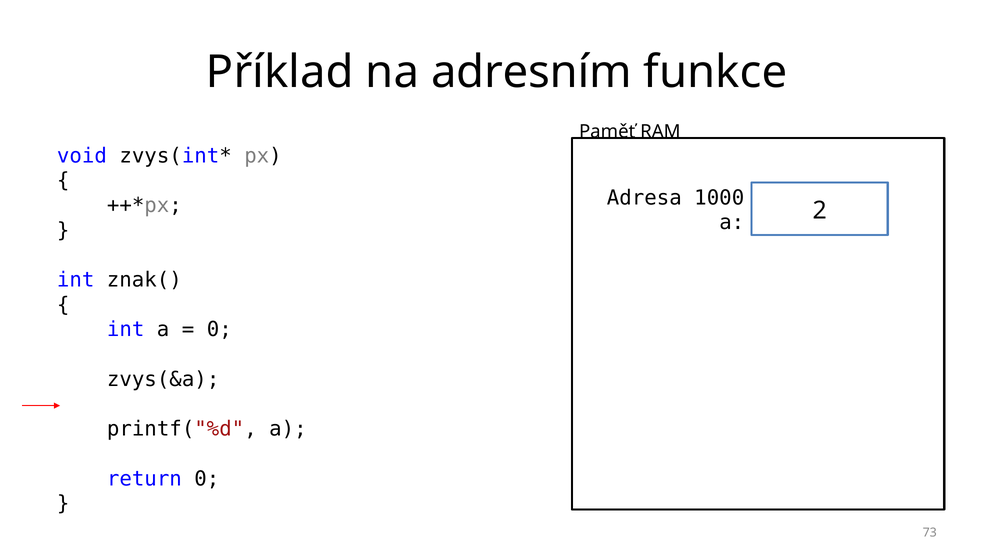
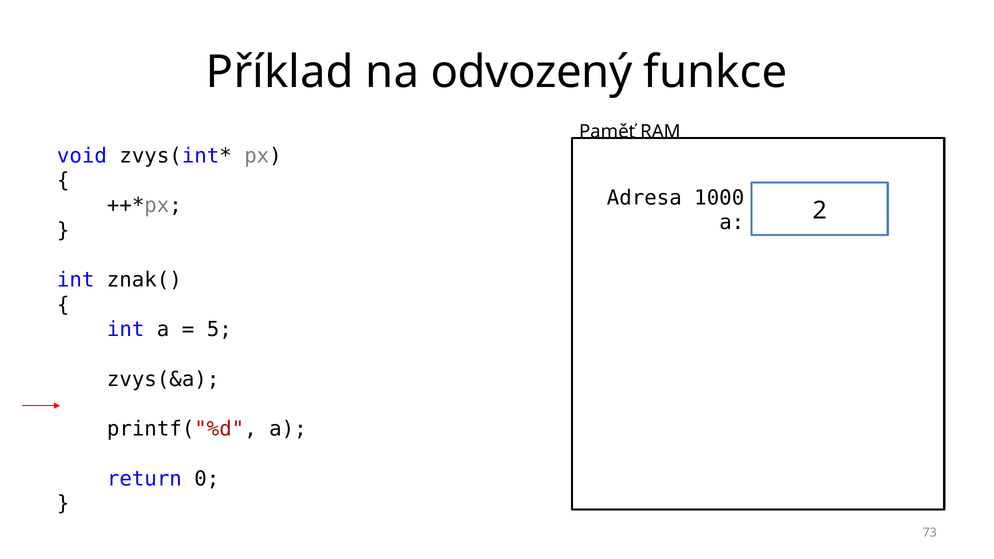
adresním: adresním -> odvozený
0 at (219, 330): 0 -> 5
